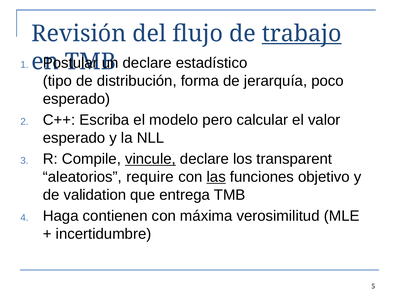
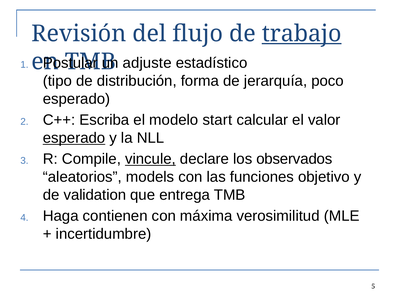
declare at (147, 63): declare -> adjuste
pero: pero -> start
esperado at (74, 138) underline: none -> present
transparent: transparent -> observados
require: require -> models
las underline: present -> none
